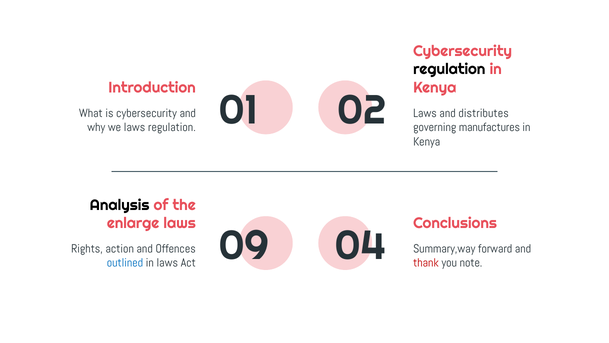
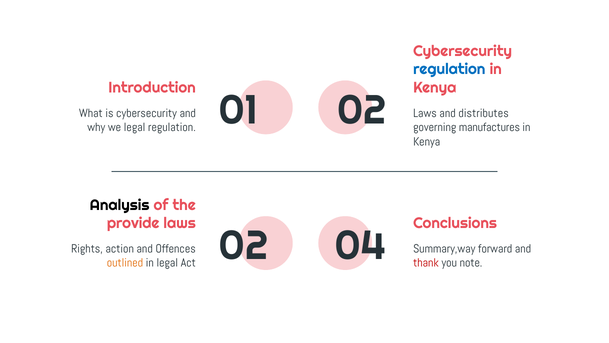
regulation at (449, 69) colour: black -> blue
we laws: laws -> legal
enlarge: enlarge -> provide
outlined colour: blue -> orange
in laws: laws -> legal
Act 09: 09 -> 02
